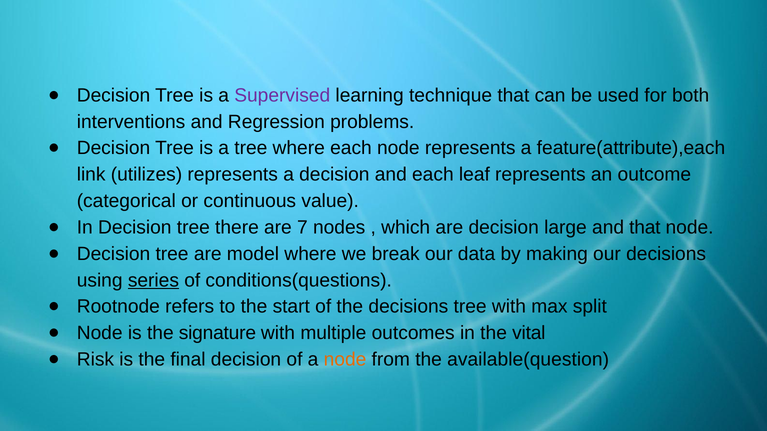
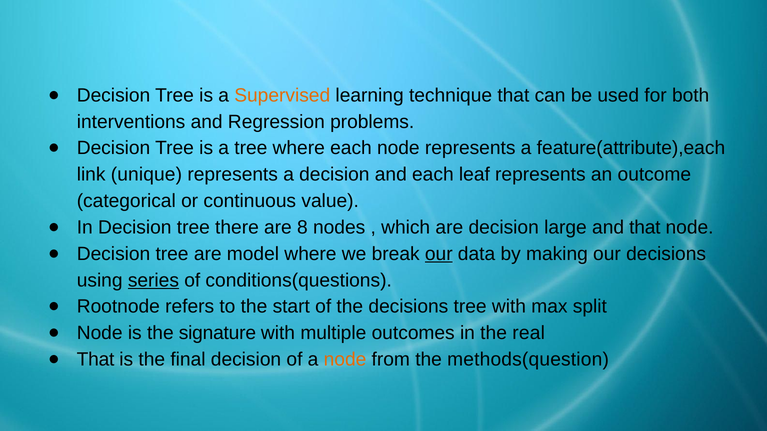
Supervised colour: purple -> orange
utilizes: utilizes -> unique
7: 7 -> 8
our at (439, 254) underline: none -> present
vital: vital -> real
Risk at (95, 360): Risk -> That
available(question: available(question -> methods(question
